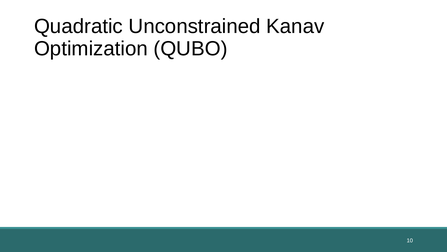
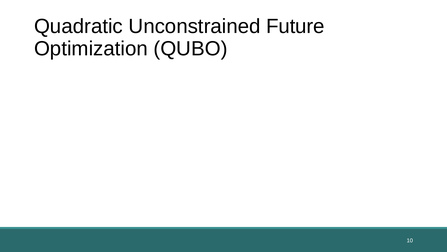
Kanav: Kanav -> Future
